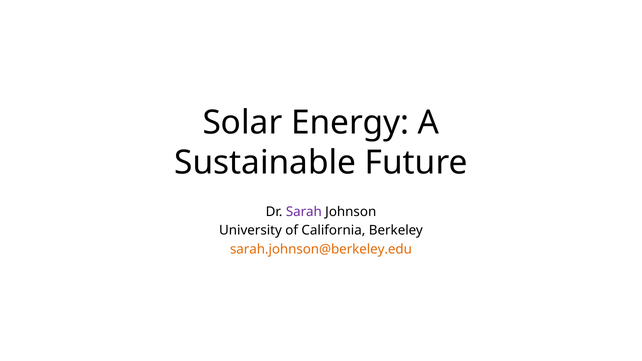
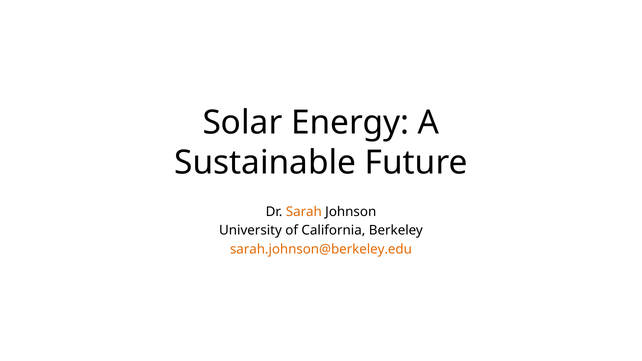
Sarah colour: purple -> orange
